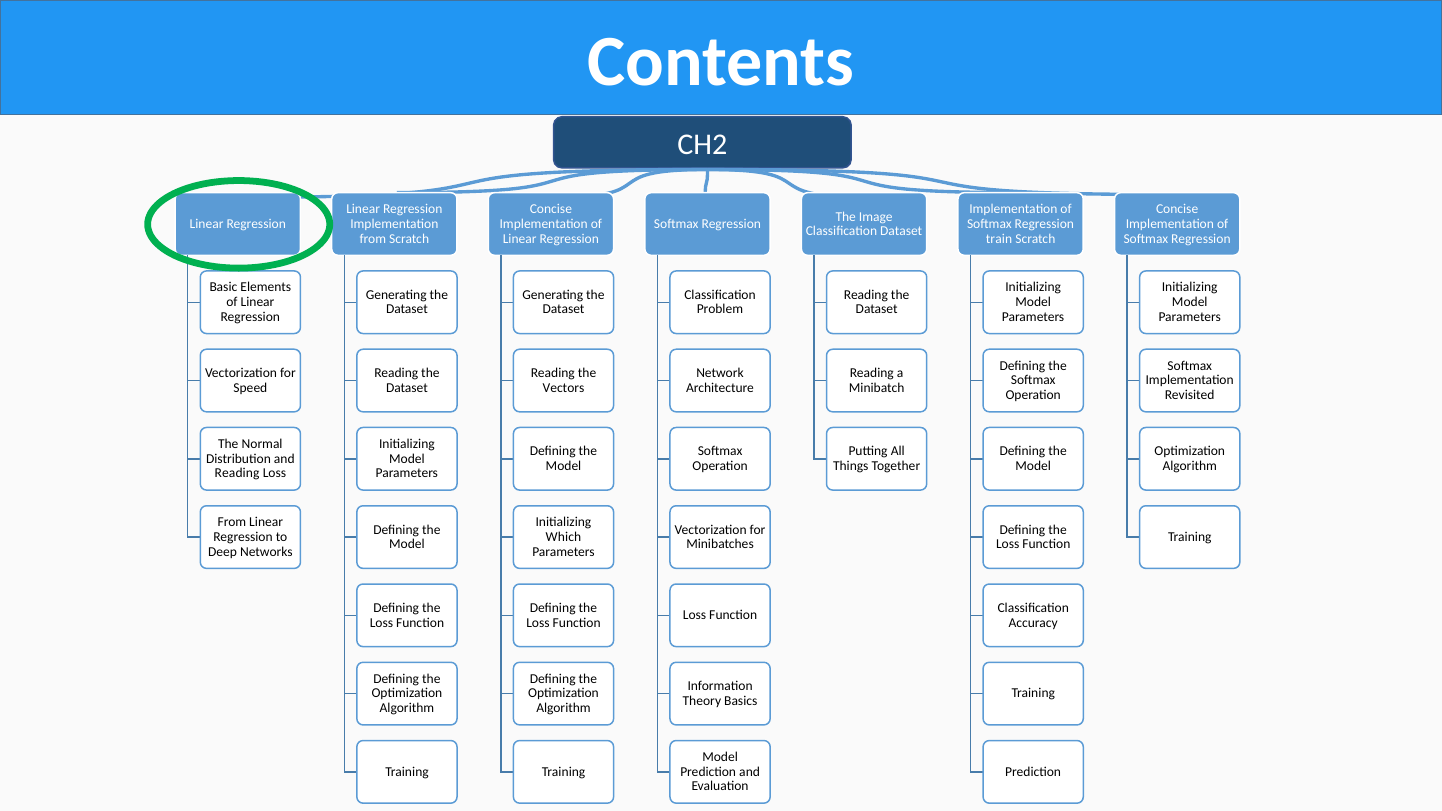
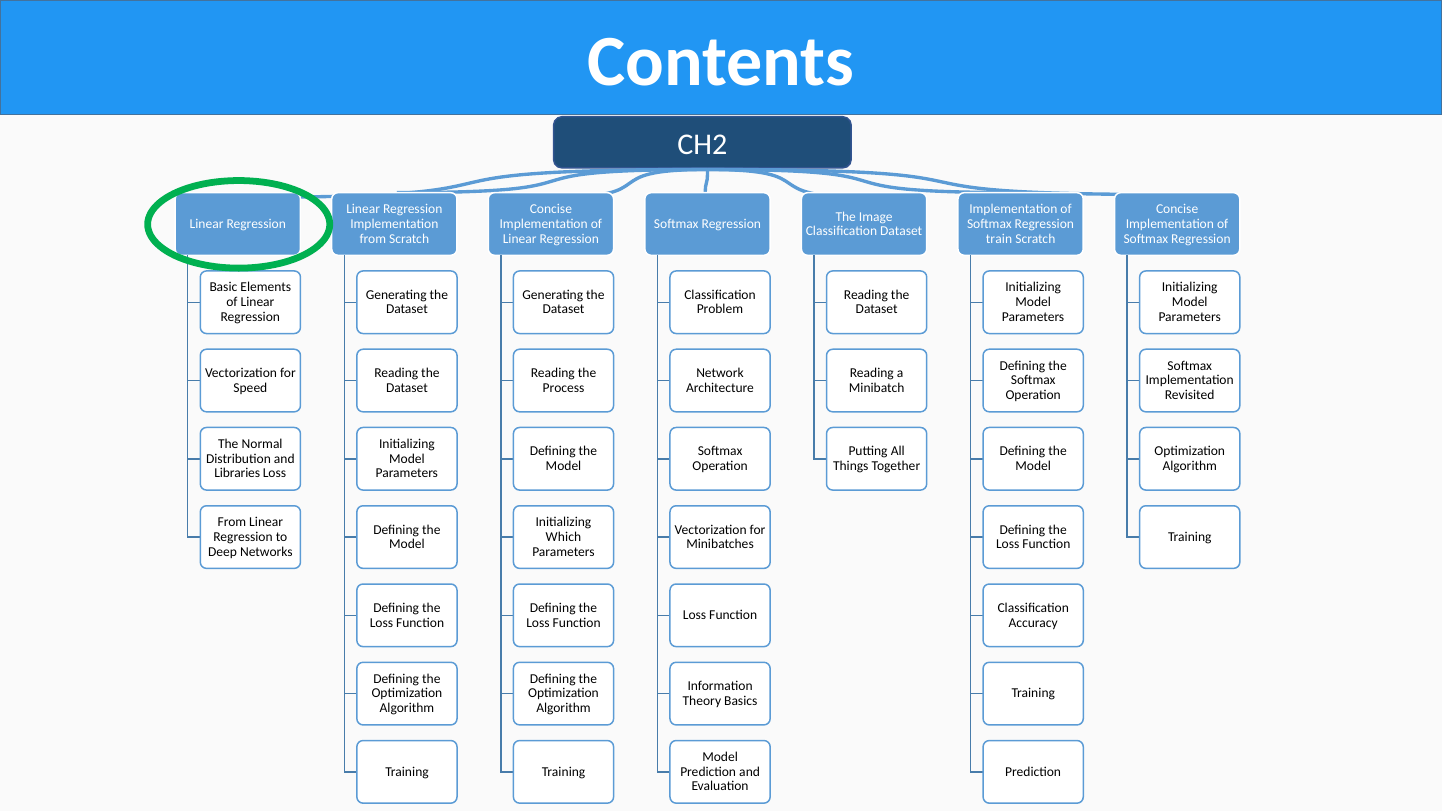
Vectors: Vectors -> Process
Reading at (237, 473): Reading -> Libraries
